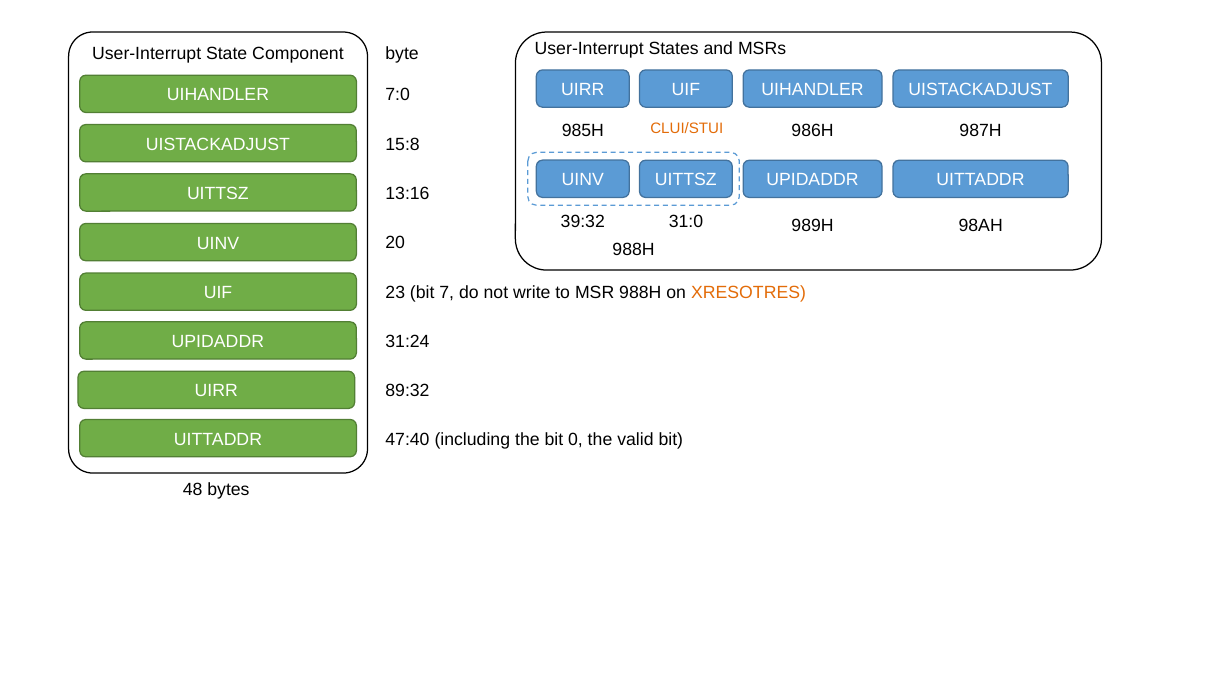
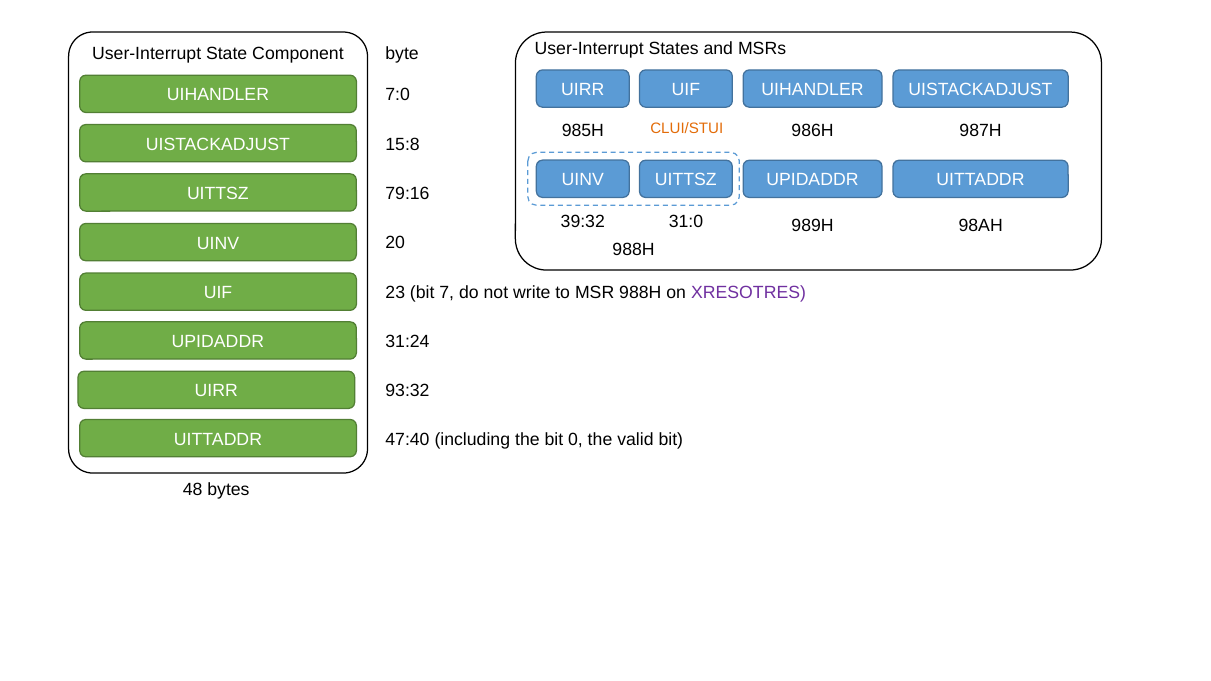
13:16: 13:16 -> 79:16
XRESOTRES colour: orange -> purple
89:32: 89:32 -> 93:32
